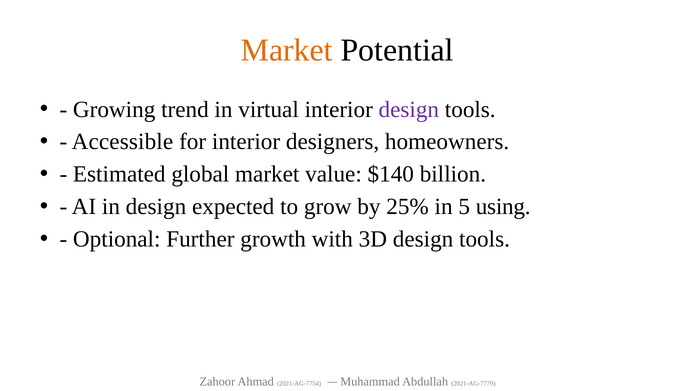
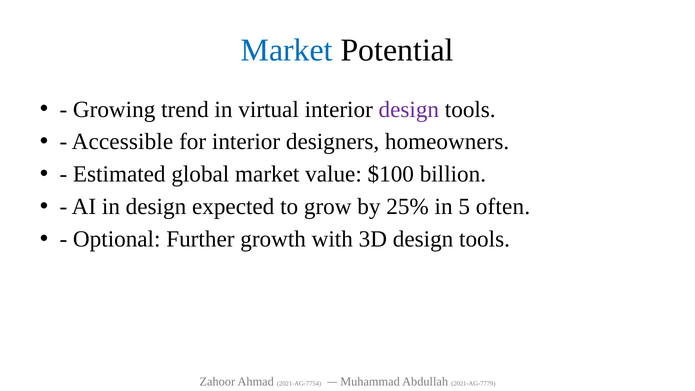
Market at (287, 50) colour: orange -> blue
$140: $140 -> $100
using: using -> often
